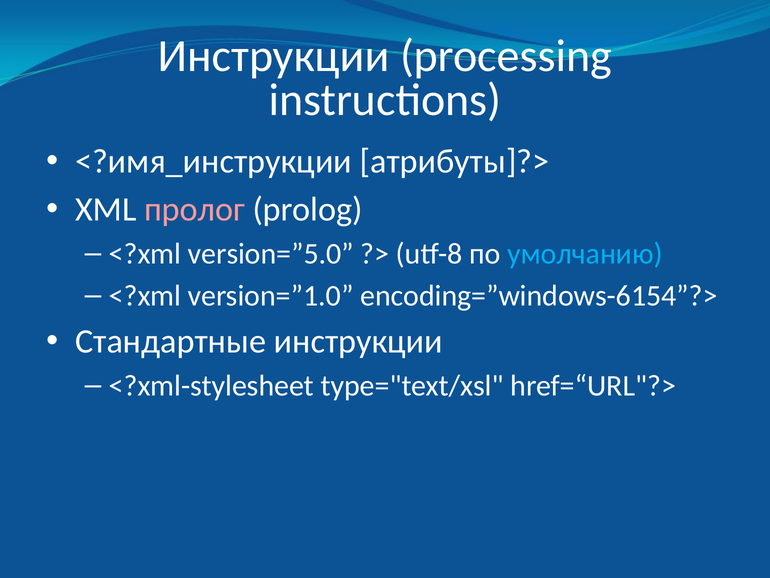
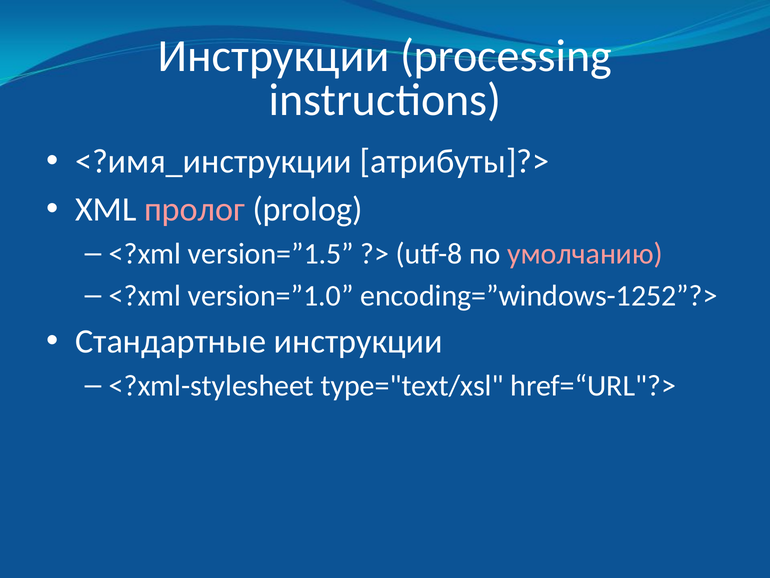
version=”5.0: version=”5.0 -> version=”1.5
умолчанию colour: light blue -> pink
encoding=”windows-6154”?>: encoding=”windows-6154”?> -> encoding=”windows-1252”?>
